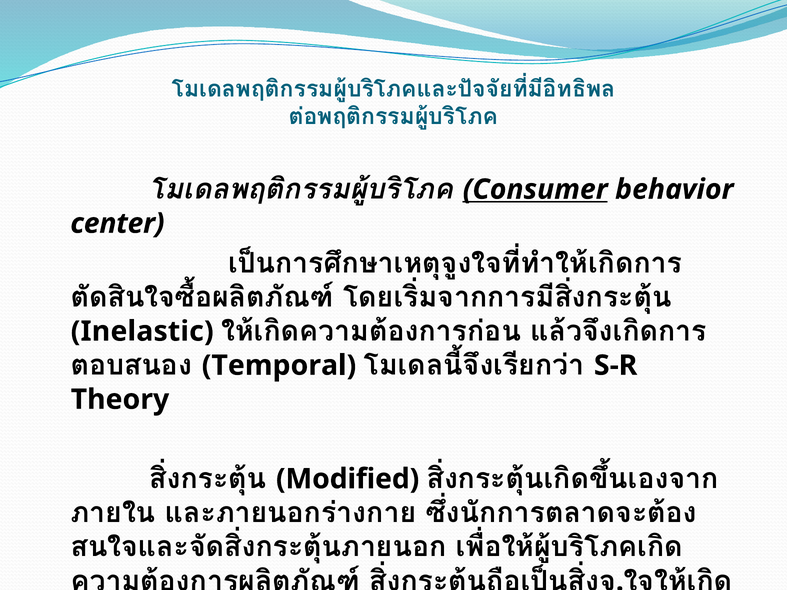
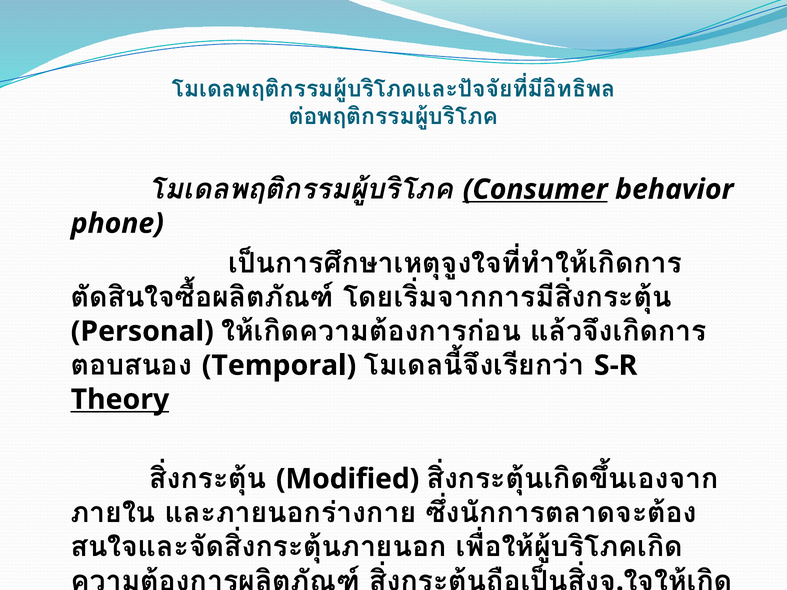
center: center -> phone
Inelastic: Inelastic -> Personal
Theory underline: none -> present
